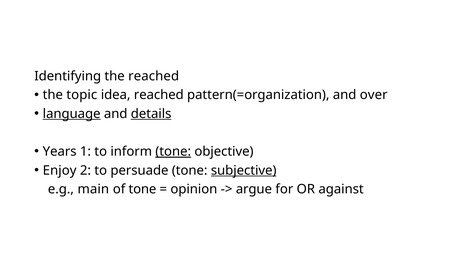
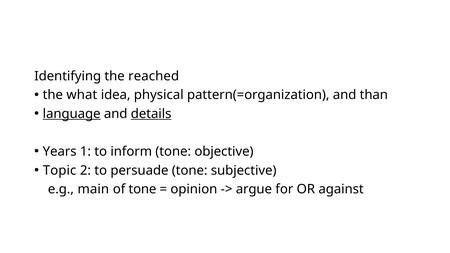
topic: topic -> what
idea reached: reached -> physical
over: over -> than
tone at (173, 152) underline: present -> none
Enjoy: Enjoy -> Topic
subjective underline: present -> none
